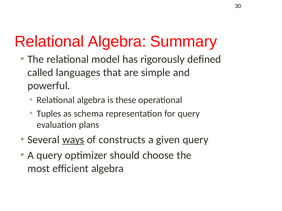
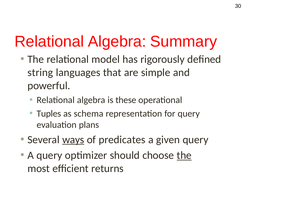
called: called -> string
constructs: constructs -> predicates
the at (184, 156) underline: none -> present
efficient algebra: algebra -> returns
